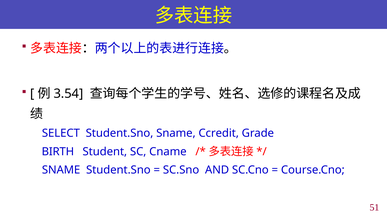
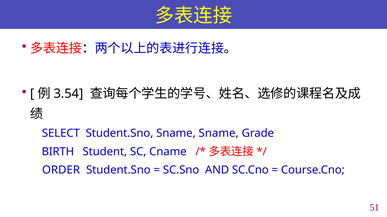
Sname Ccredit: Ccredit -> Sname
SNAME at (61, 171): SNAME -> ORDER
